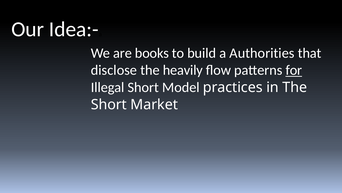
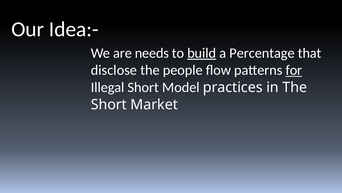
books: books -> needs
build underline: none -> present
Authorities: Authorities -> Percentage
heavily: heavily -> people
